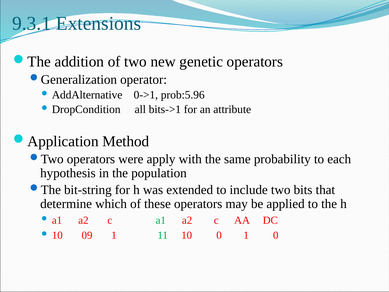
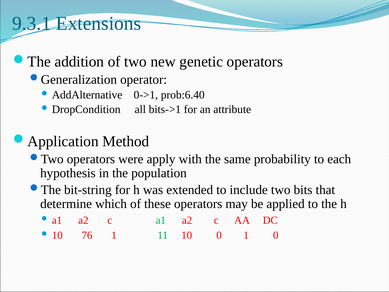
prob:5.96: prob:5.96 -> prob:6.40
09: 09 -> 76
